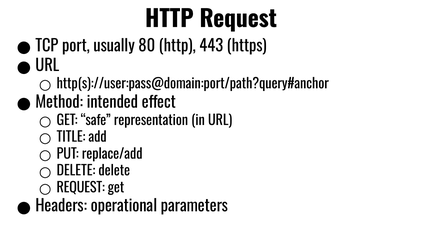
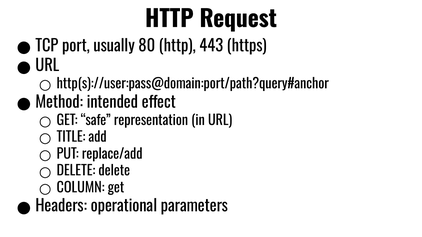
REQUEST at (81, 188): REQUEST -> COLUMN
